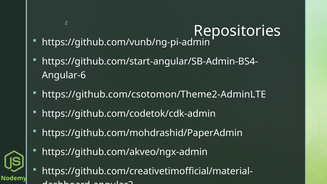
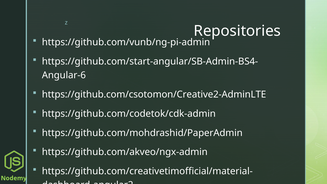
https://github.com/csotomon/Theme2-AdminLTE: https://github.com/csotomon/Theme2-AdminLTE -> https://github.com/csotomon/Creative2-AdminLTE
